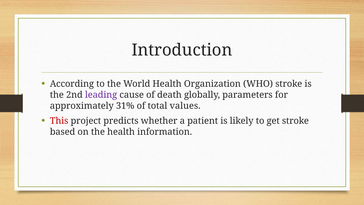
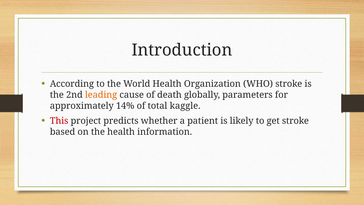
leading colour: purple -> orange
31%: 31% -> 14%
values: values -> kaggle
